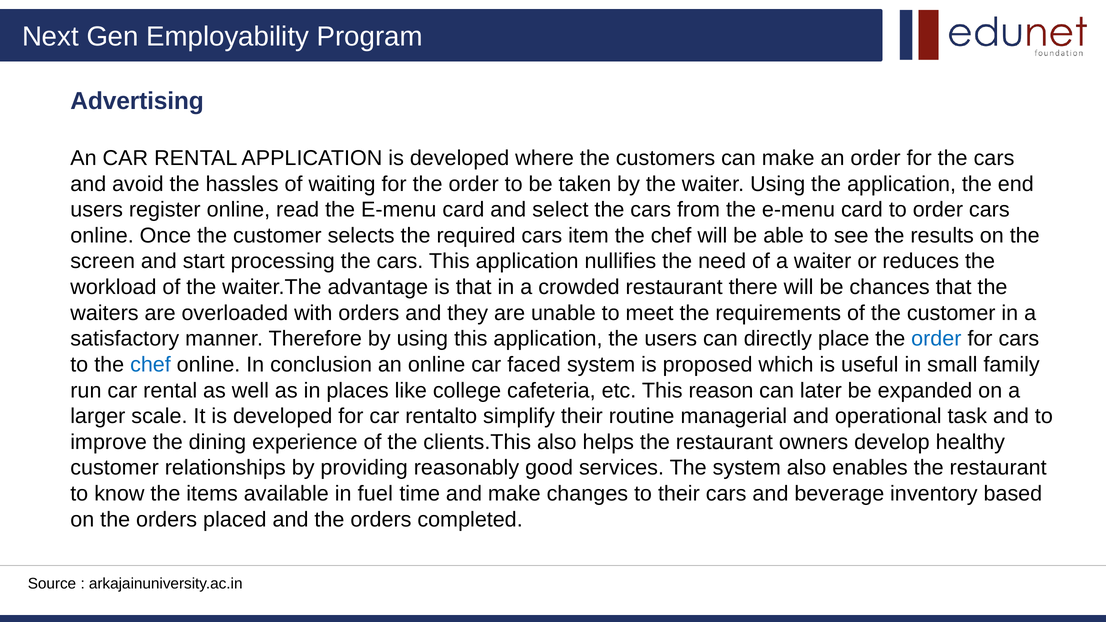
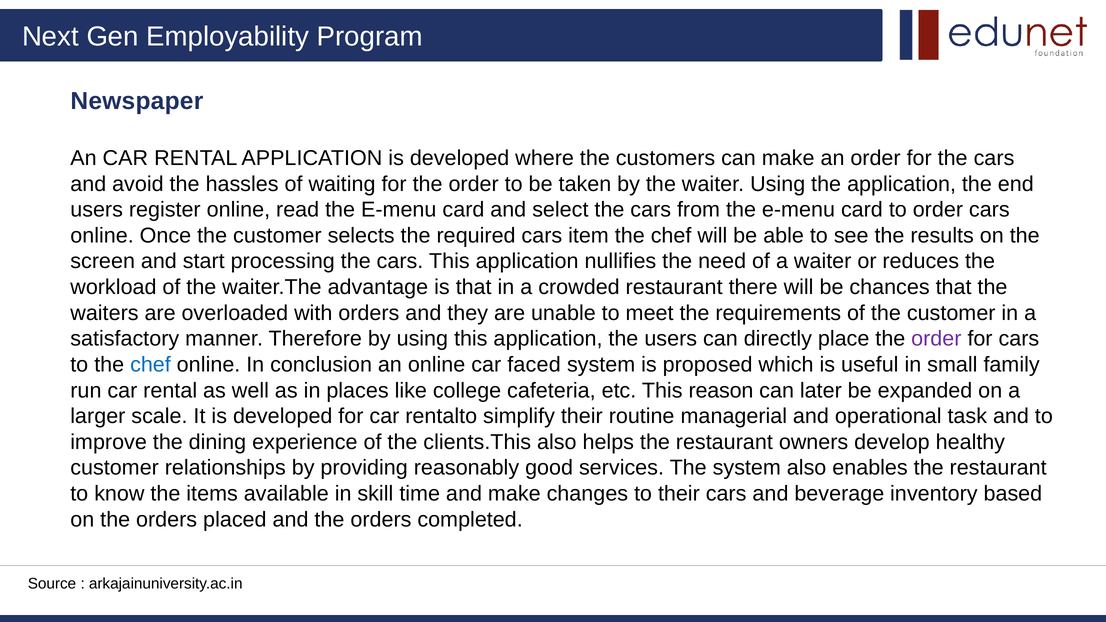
Advertising: Advertising -> Newspaper
order at (936, 339) colour: blue -> purple
fuel: fuel -> skill
